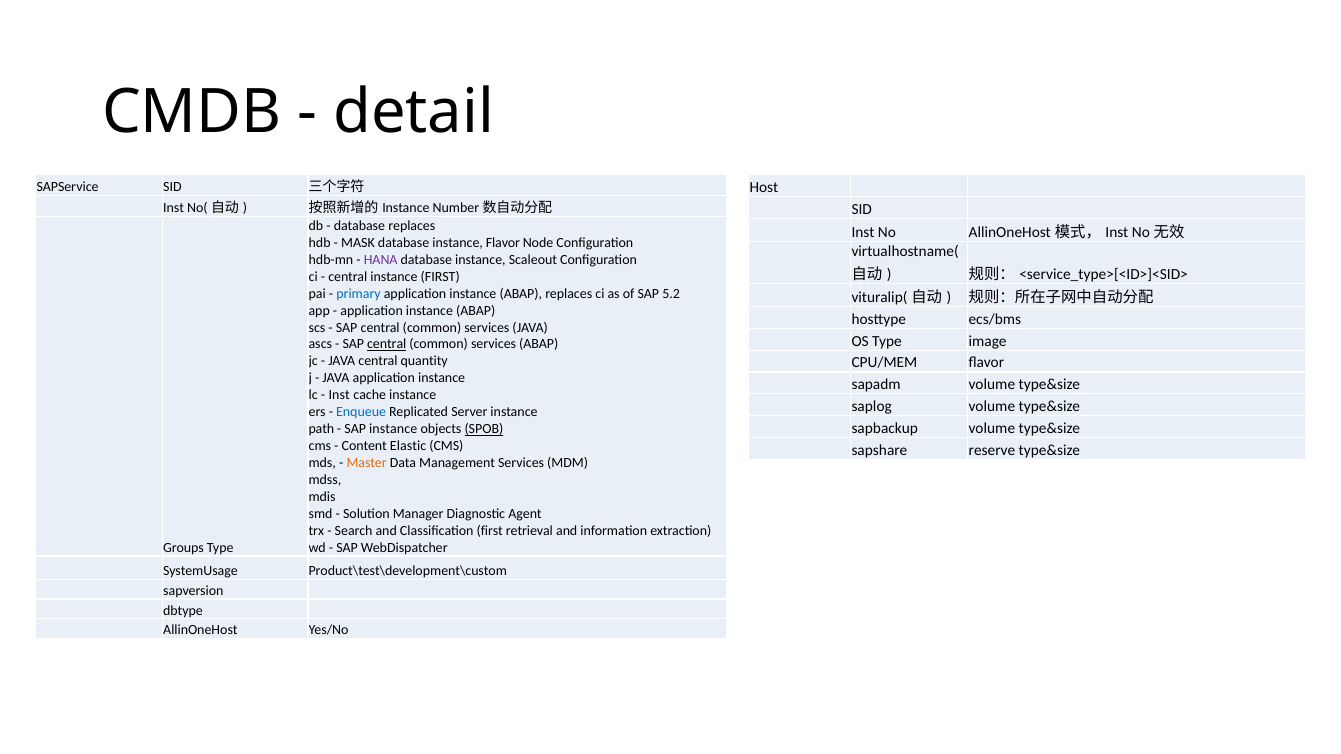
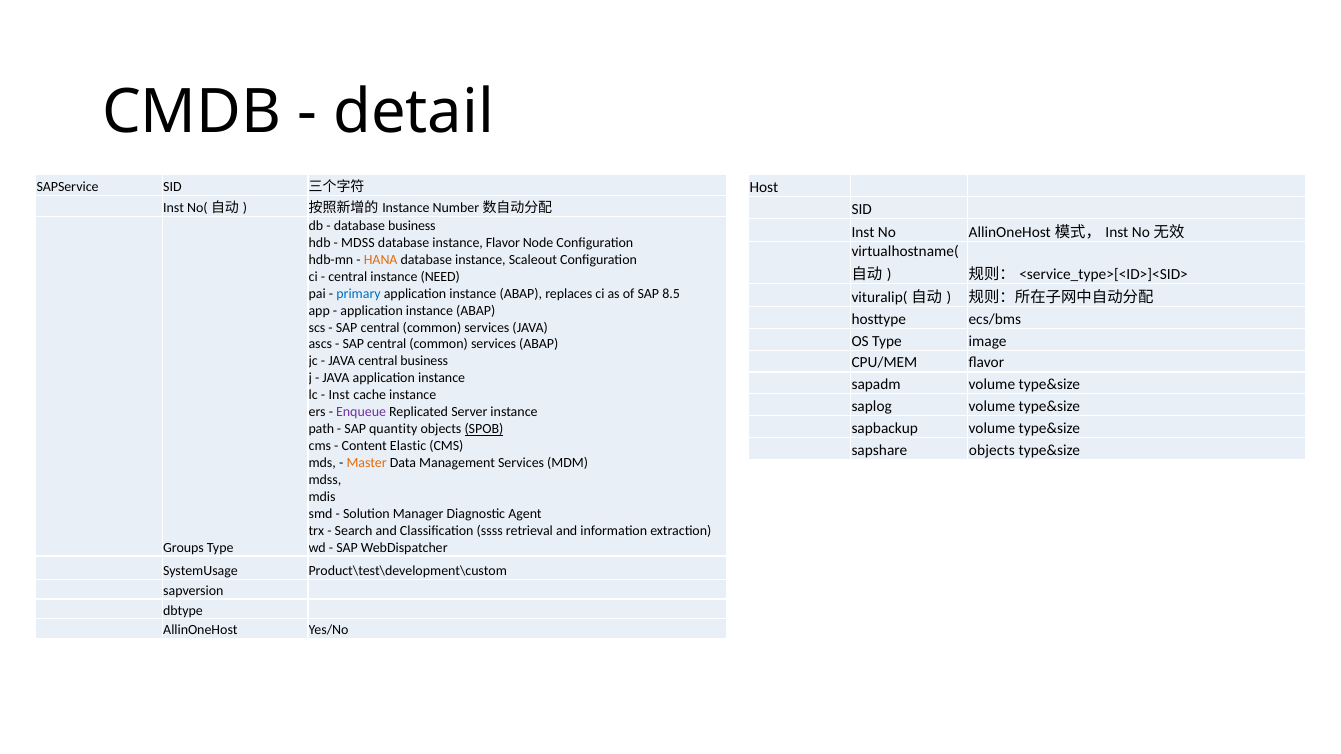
database replaces: replaces -> business
MASK at (358, 243): MASK -> MDSS
HANA colour: purple -> orange
instance FIRST: FIRST -> NEED
5.2: 5.2 -> 8.5
central at (387, 345) underline: present -> none
central quantity: quantity -> business
Enqueue colour: blue -> purple
SAP instance: instance -> quantity
sapshare reserve: reserve -> objects
Classification first: first -> ssss
